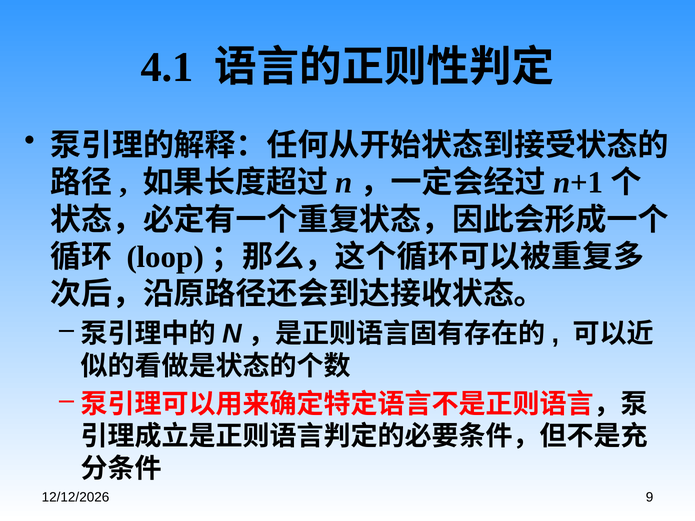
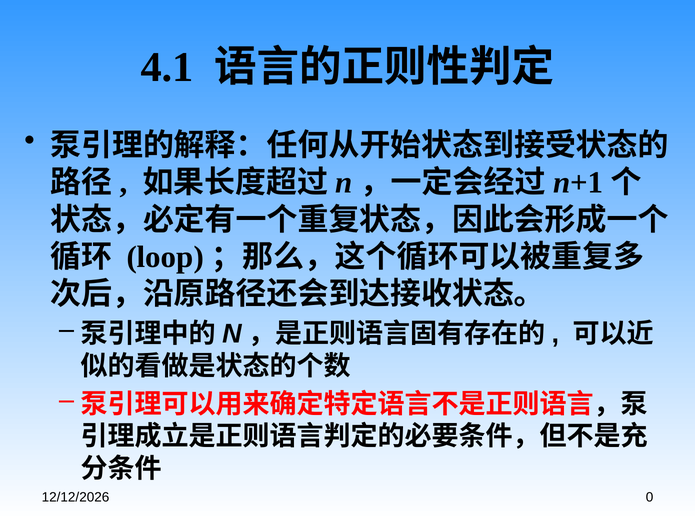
9: 9 -> 0
